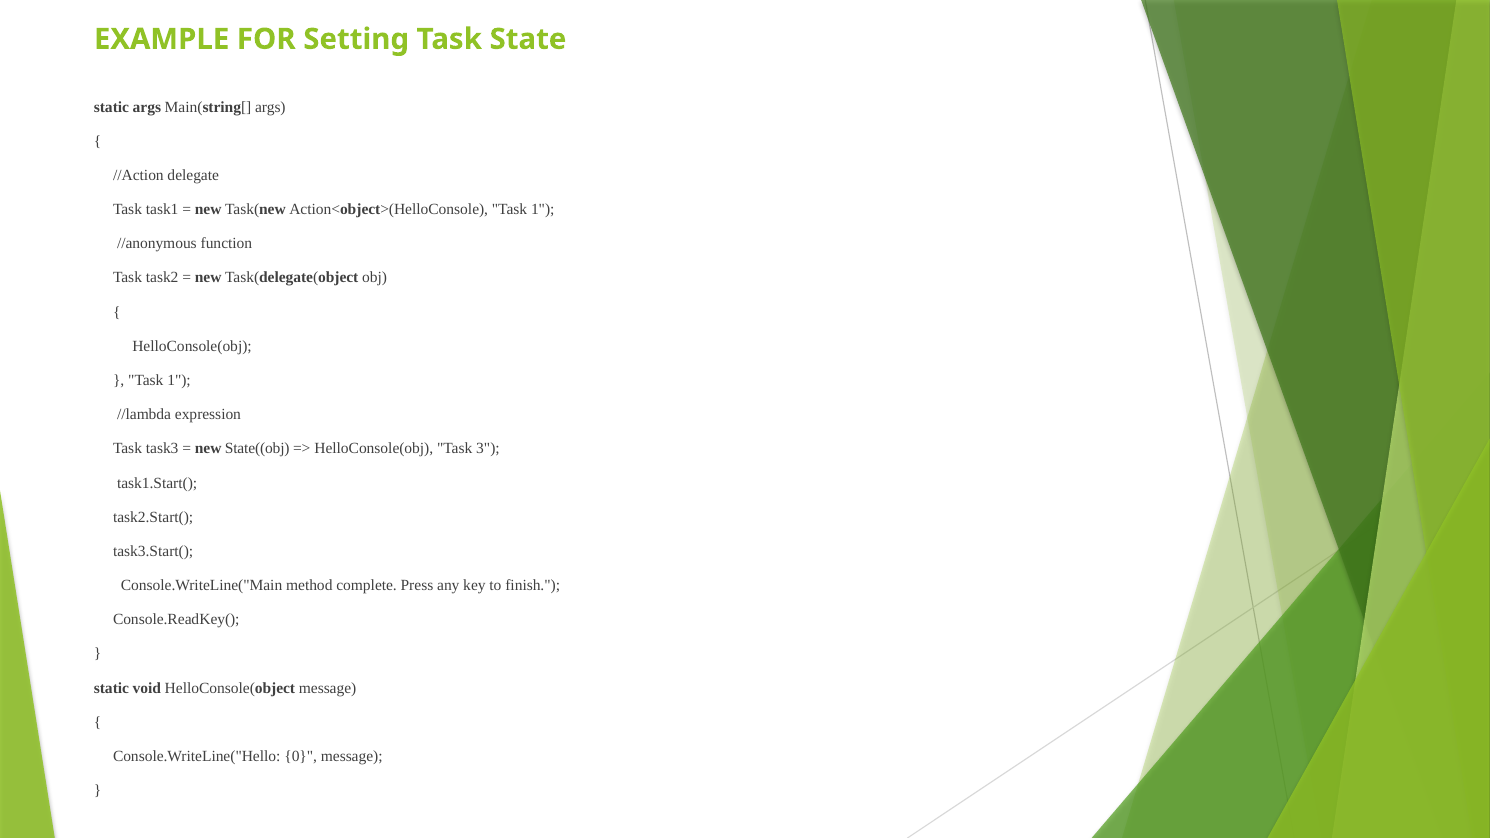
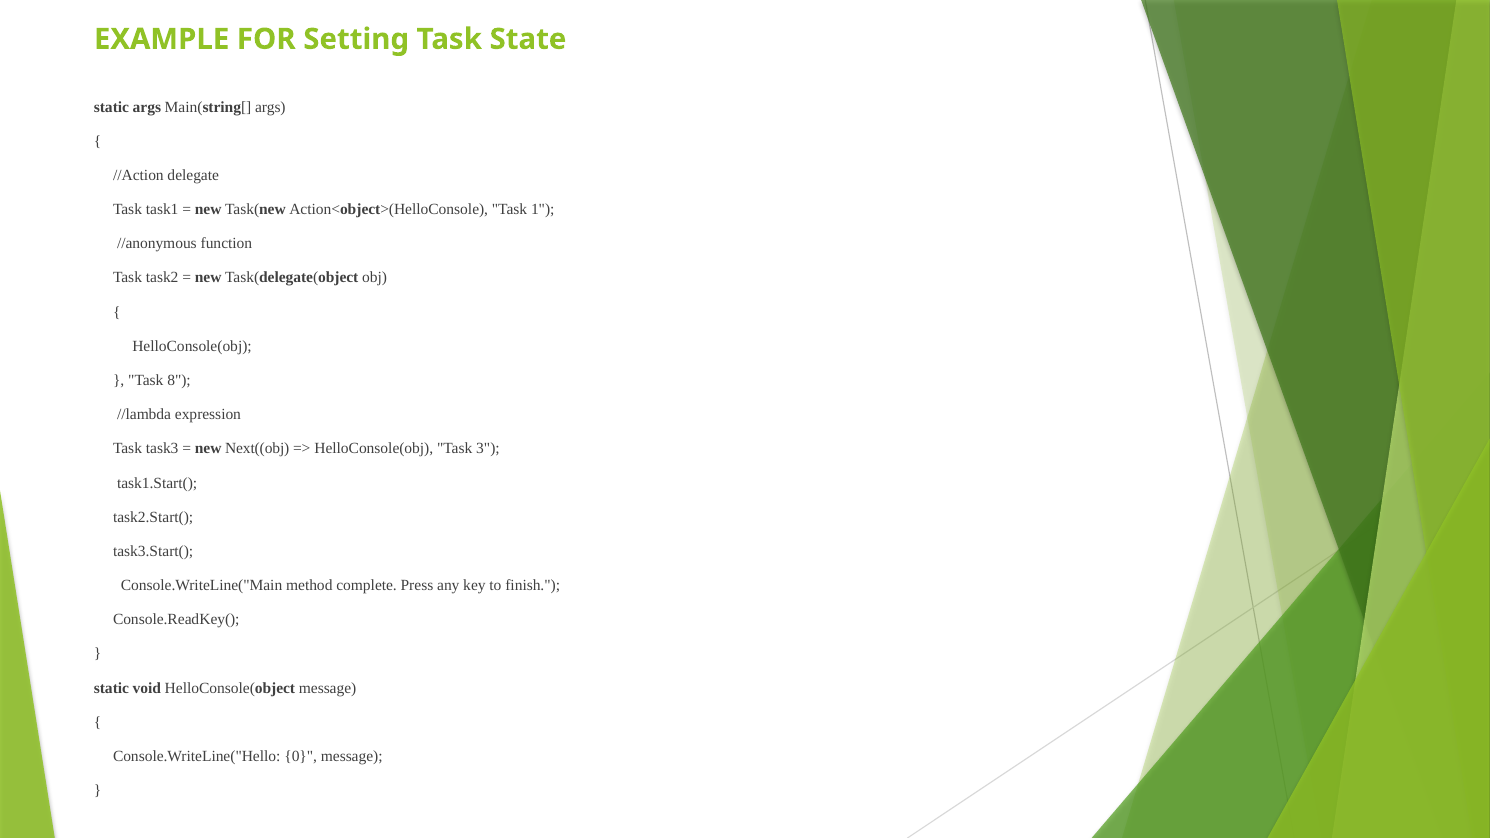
1 at (179, 380): 1 -> 8
State((obj: State((obj -> Next((obj
